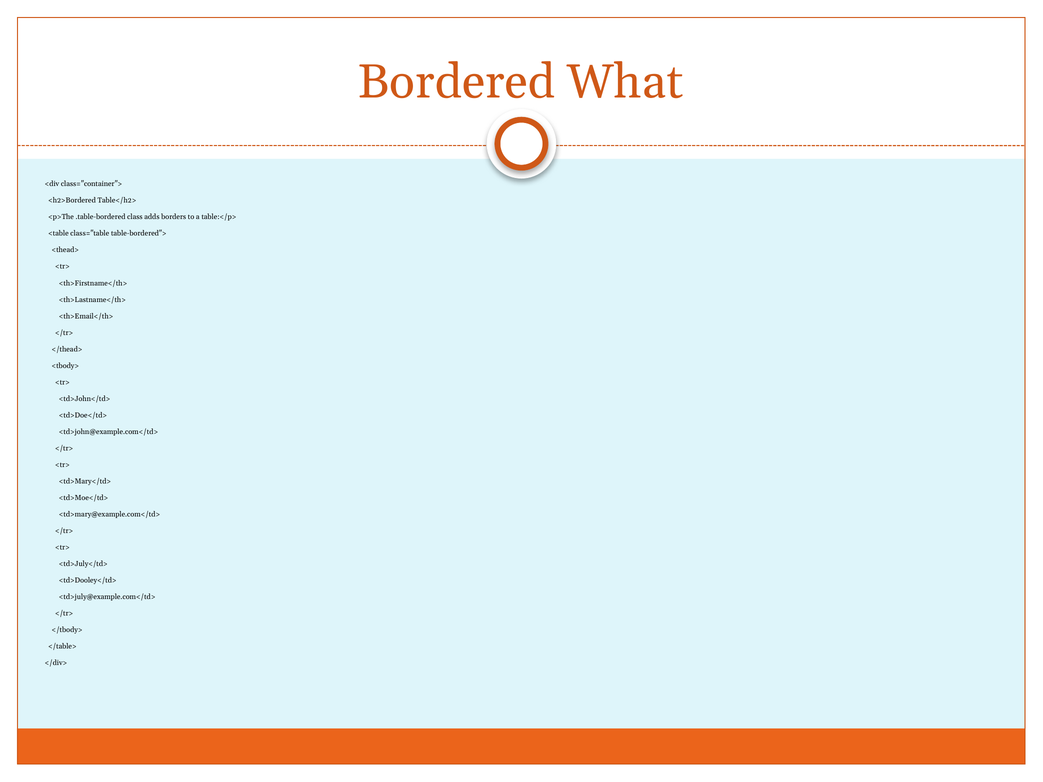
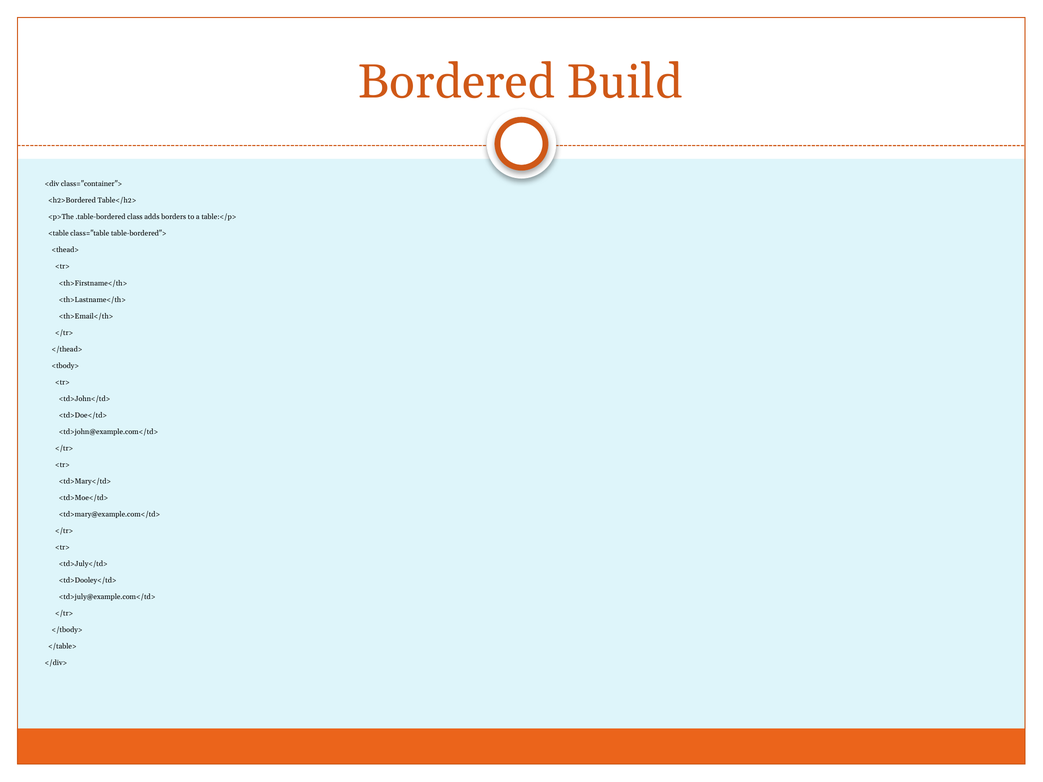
What: What -> Build
